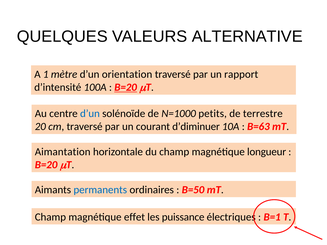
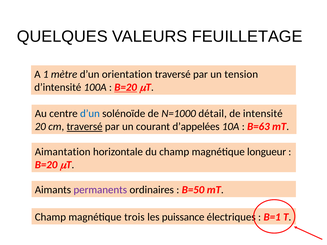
ALTERNATIVE: ALTERNATIVE -> FEUILLETAGE
rapport: rapport -> tension
petits: petits -> détail
terrestre: terrestre -> intensité
traversé at (85, 127) underline: none -> present
d’diminuer: d’diminuer -> d’appelées
permanents colour: blue -> purple
effet: effet -> trois
